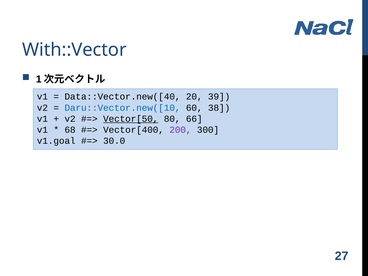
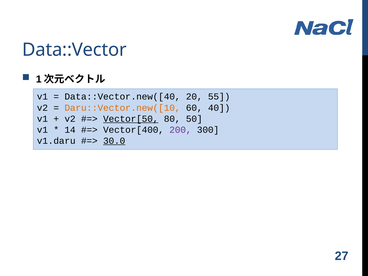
With::Vector: With::Vector -> Data::Vector
39: 39 -> 55
Daru::Vector.new([10 colour: blue -> orange
38: 38 -> 40
66: 66 -> 50
68: 68 -> 14
v1.goal: v1.goal -> v1.daru
30.0 underline: none -> present
